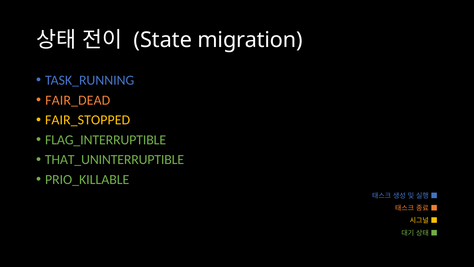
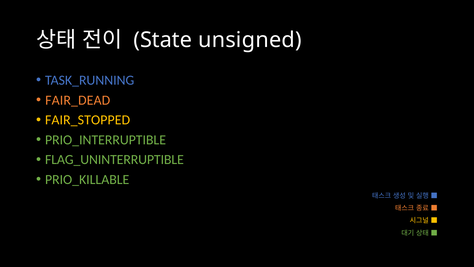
migration: migration -> unsigned
FLAG_INTERRUPTIBLE: FLAG_INTERRUPTIBLE -> PRIO_INTERRUPTIBLE
THAT_UNINTERRUPTIBLE: THAT_UNINTERRUPTIBLE -> FLAG_UNINTERRUPTIBLE
